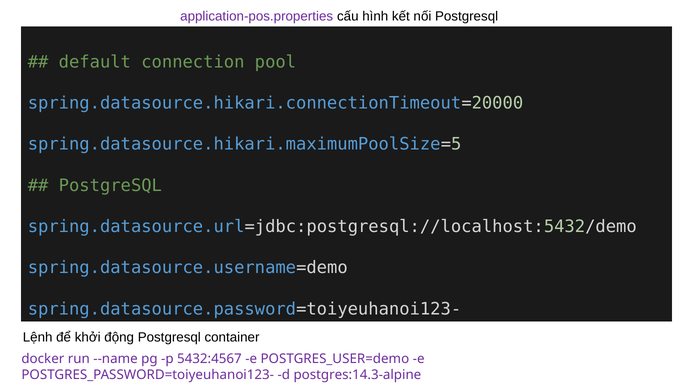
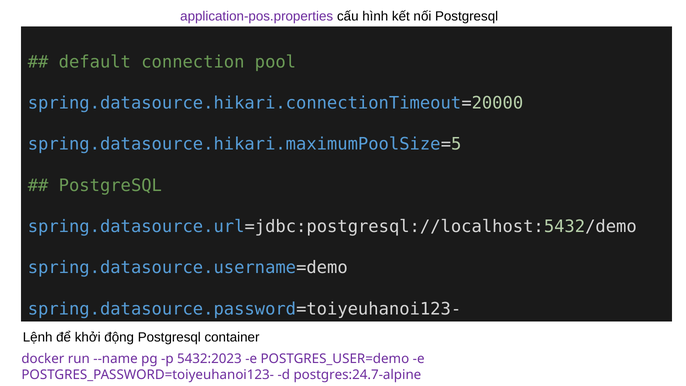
5432:4567: 5432:4567 -> 5432:2023
postgres:14.3-alpine: postgres:14.3-alpine -> postgres:24.7-alpine
